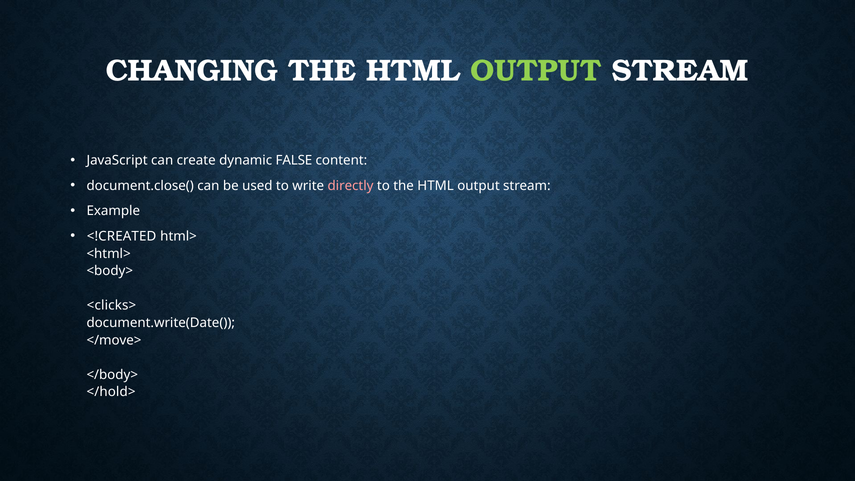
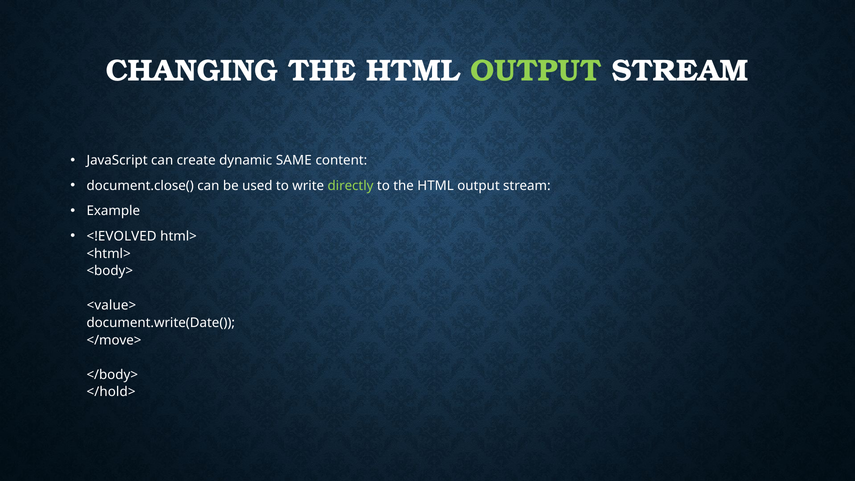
FALSE: FALSE -> SAME
directly colour: pink -> light green
<!CREATED: <!CREATED -> <!EVOLVED
<clicks>: <clicks> -> <value>
